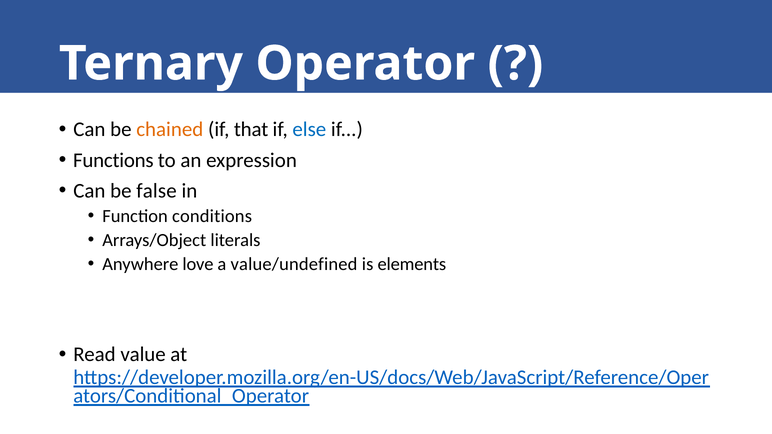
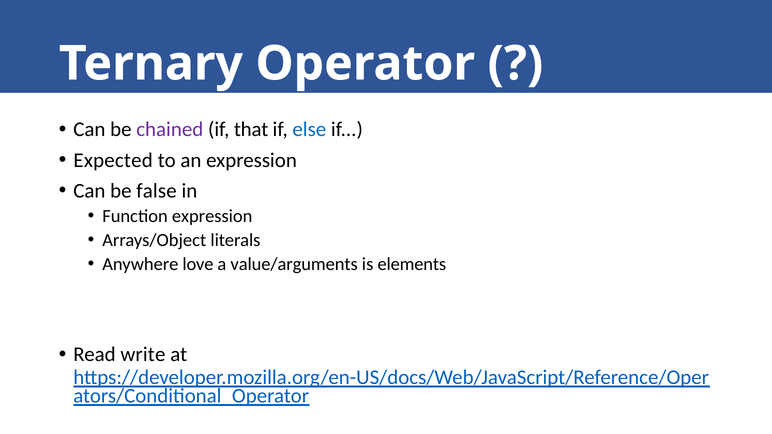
chained colour: orange -> purple
Functions: Functions -> Expected
Function conditions: conditions -> expression
value/undefined: value/undefined -> value/arguments
value: value -> write
